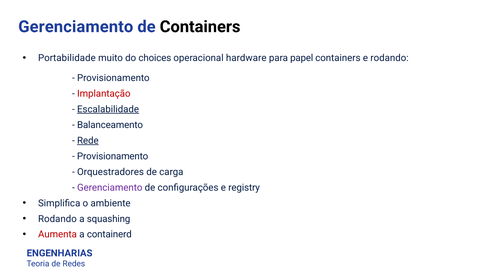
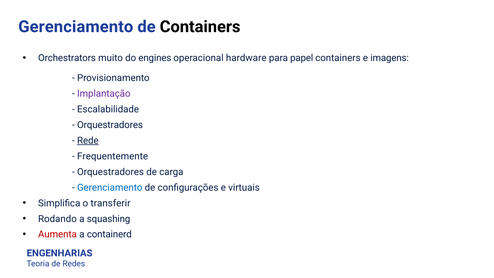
Portabilidade: Portabilidade -> Orchestrators
choices: choices -> engines
e rodando: rodando -> imagens
Implantação colour: red -> purple
Escalabilidade underline: present -> none
Balanceamento at (110, 125): Balanceamento -> Orquestradores
Provisionamento at (113, 156): Provisionamento -> Frequentemente
Gerenciamento at (110, 187) colour: purple -> blue
registry: registry -> virtuais
ambiente: ambiente -> transferir
